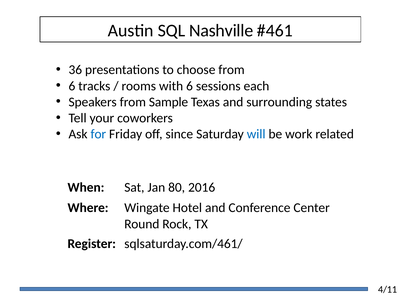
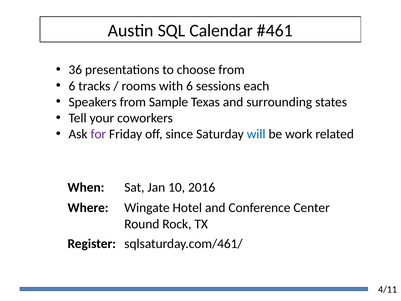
Nashville: Nashville -> Calendar
for colour: blue -> purple
80: 80 -> 10
